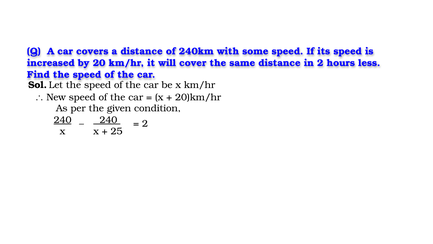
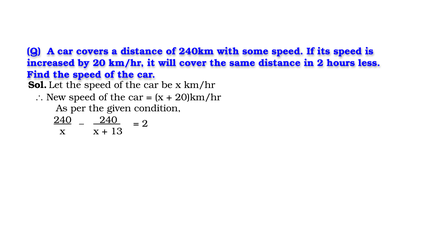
25: 25 -> 13
